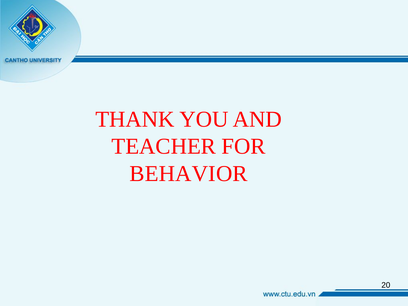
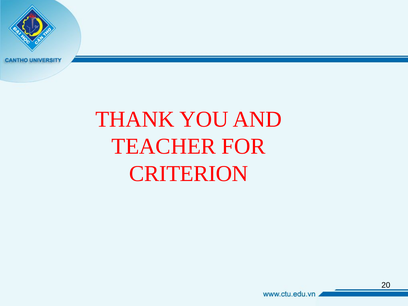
BEHAVIOR: BEHAVIOR -> CRITERION
